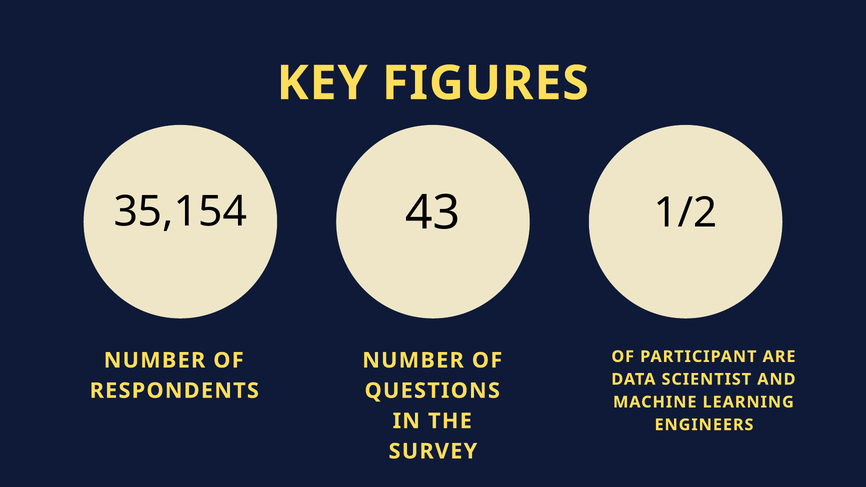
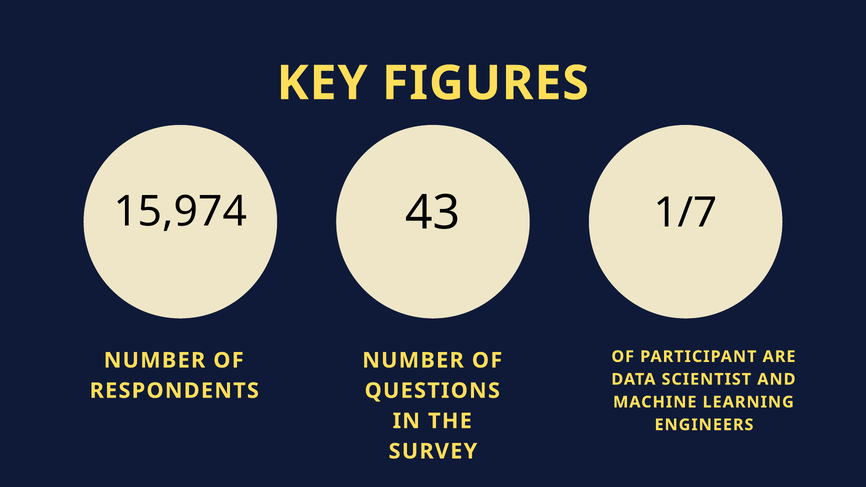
35,154: 35,154 -> 15,974
1/2: 1/2 -> 1/7
